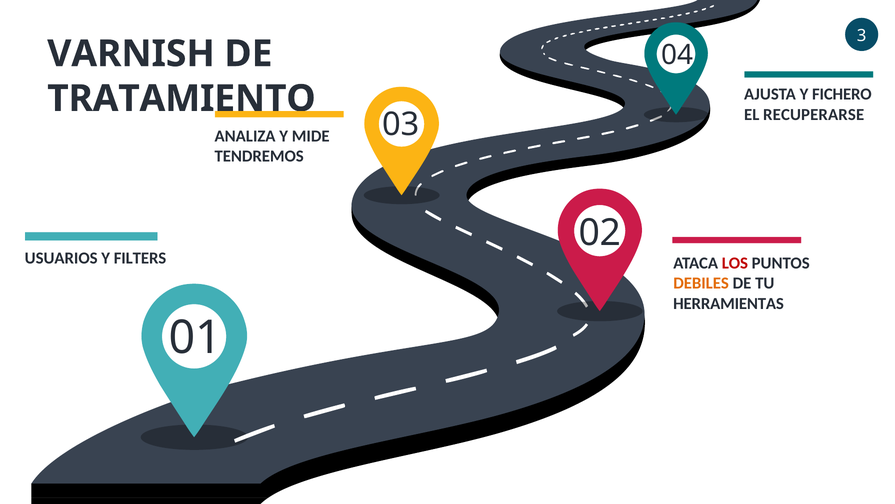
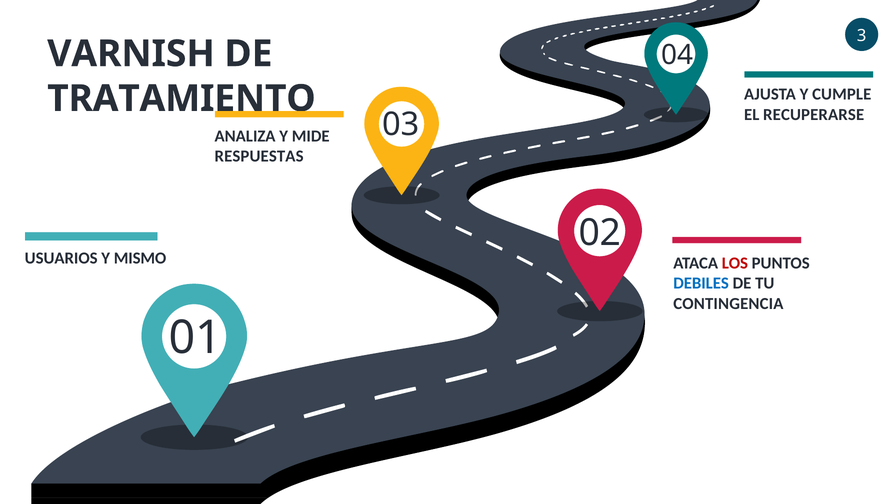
FICHERO: FICHERO -> CUMPLE
TENDREMOS: TENDREMOS -> RESPUESTAS
FILTERS: FILTERS -> MISMO
DEBILES colour: orange -> blue
HERRAMIENTAS: HERRAMIENTAS -> CONTINGENCIA
